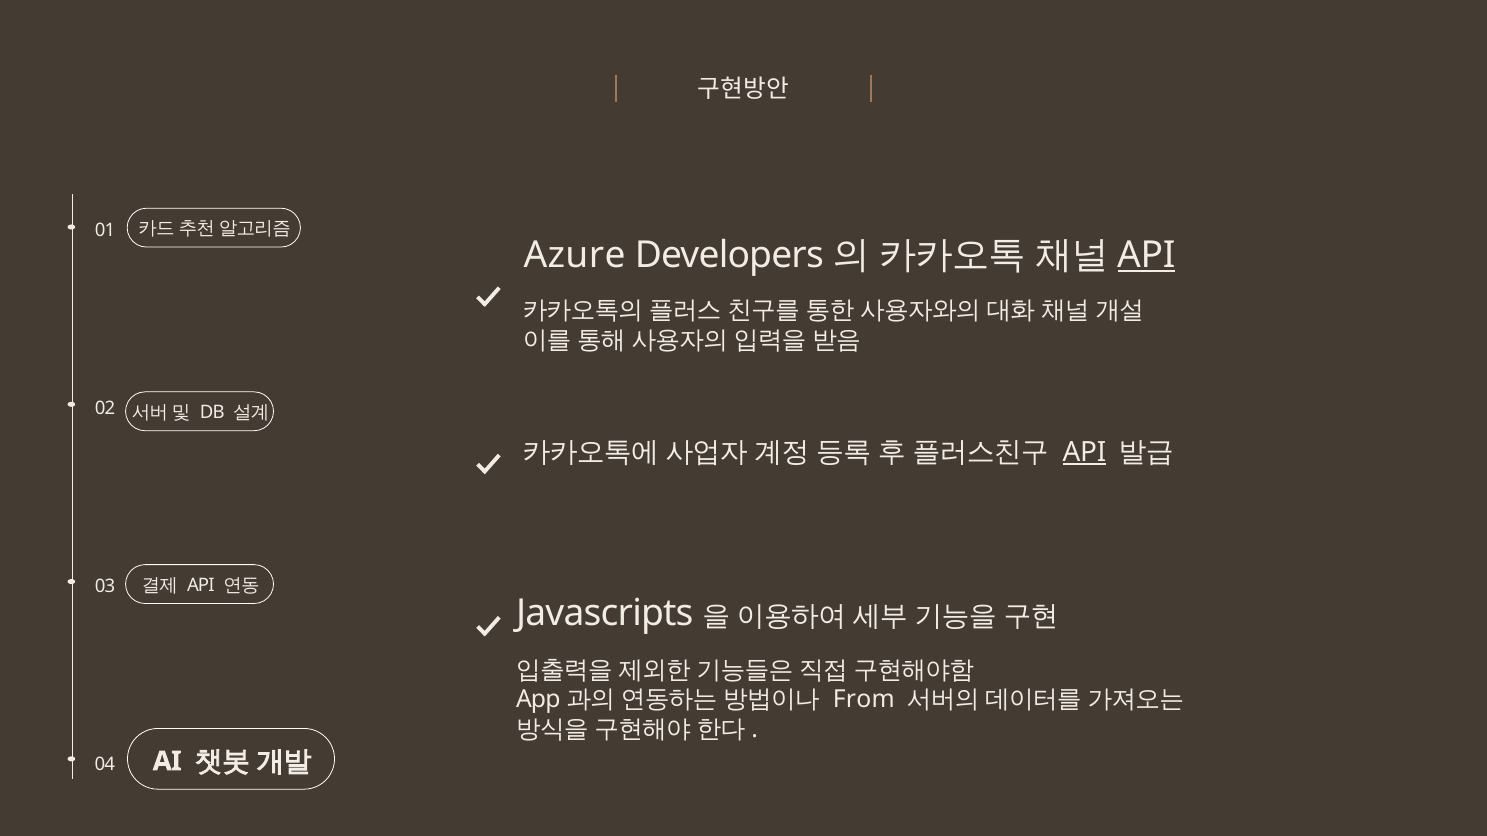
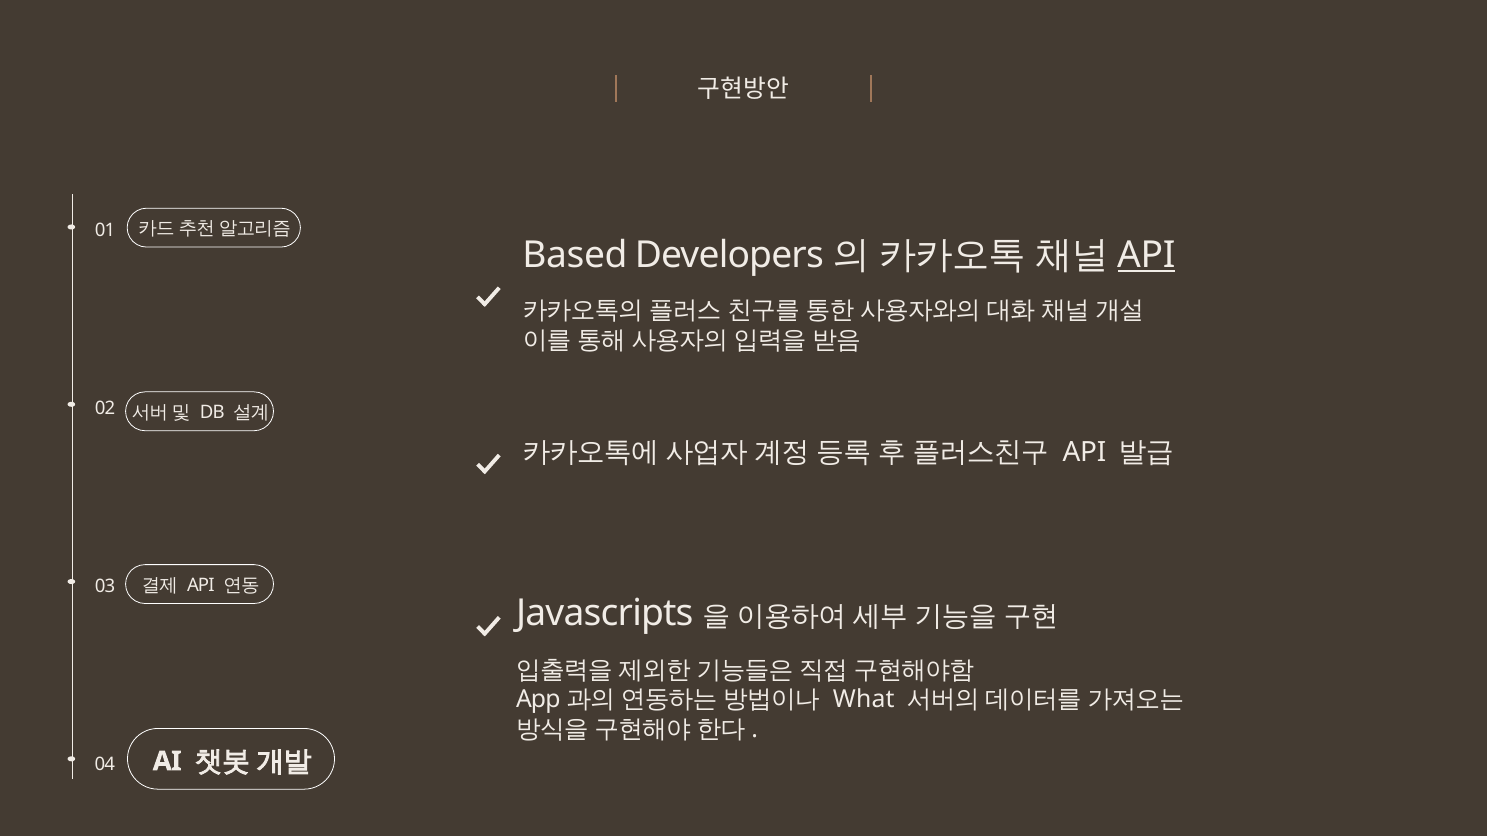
Azure: Azure -> Based
API at (1084, 453) underline: present -> none
From: From -> What
